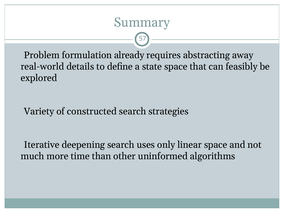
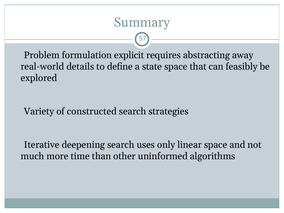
already: already -> explicit
